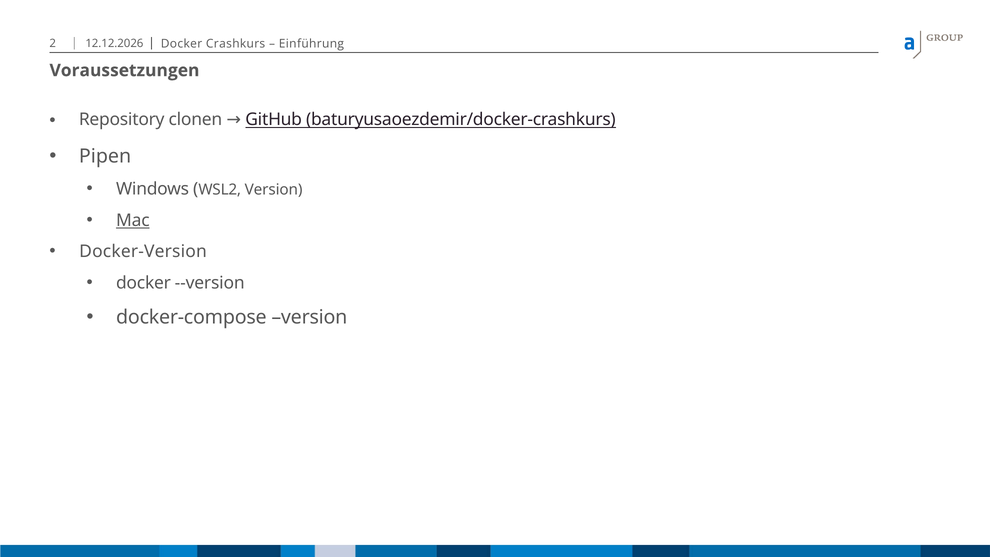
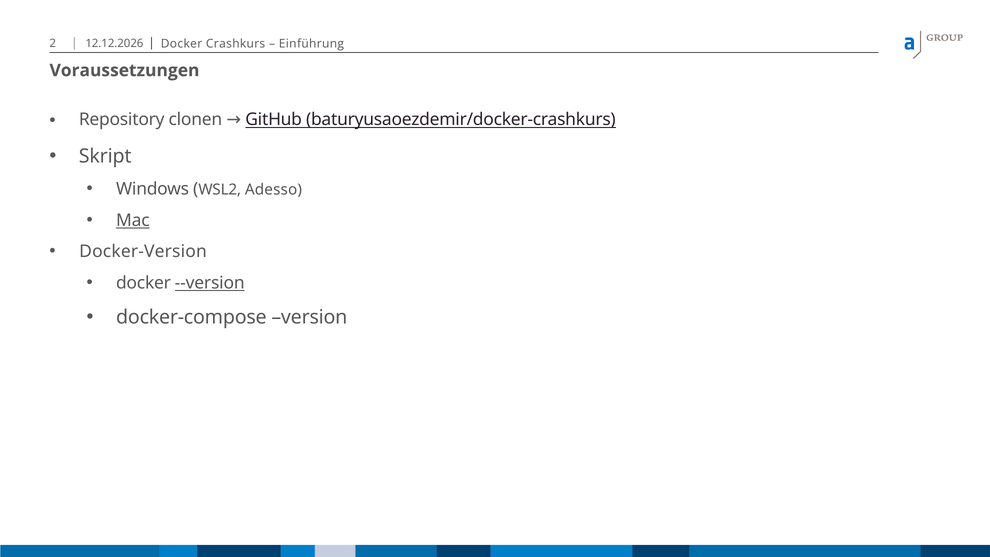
Pipen: Pipen -> Skript
WSL2 Version: Version -> Adesso
--version underline: none -> present
